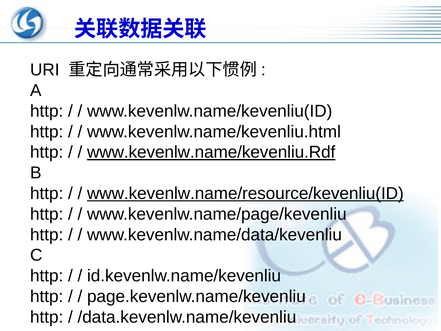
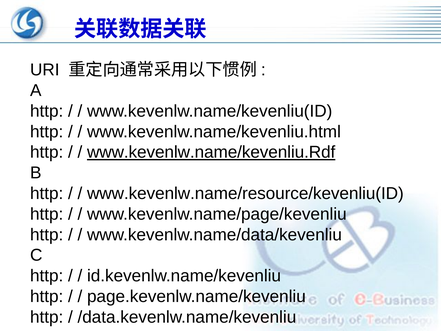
www.kevenlw.name/resource/kevenliu(ID underline: present -> none
